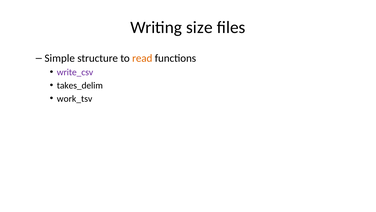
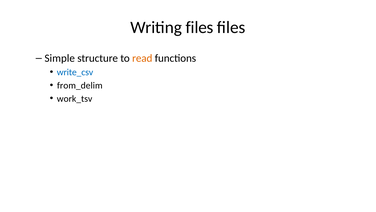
Writing size: size -> files
write_csv colour: purple -> blue
takes_delim: takes_delim -> from_delim
